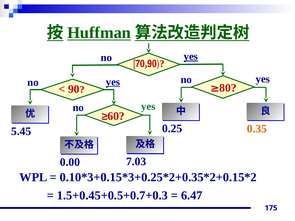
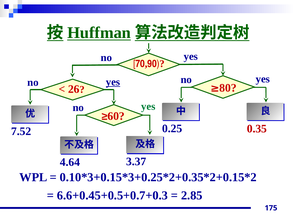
yes at (191, 57) underline: present -> none
90 at (74, 89): 90 -> 26
0.35 colour: orange -> red
5.45: 5.45 -> 7.52
7.03: 7.03 -> 3.37
0.00: 0.00 -> 4.64
1.5+0.45+0.5+0.7+0.3: 1.5+0.45+0.5+0.7+0.3 -> 6.6+0.45+0.5+0.7+0.3
6.47: 6.47 -> 2.85
